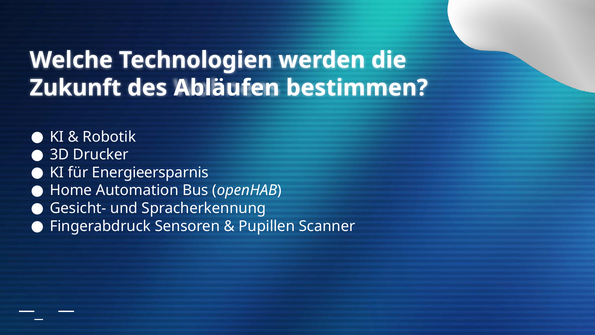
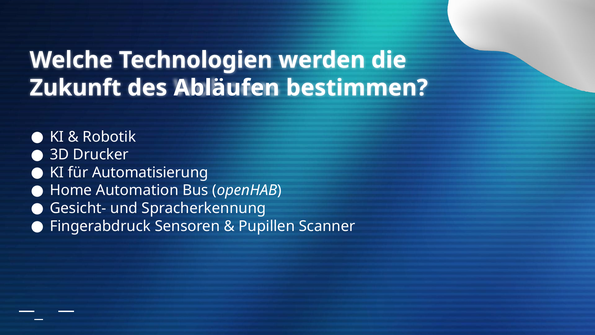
Energieersparnis: Energieersparnis -> Automatisierung
